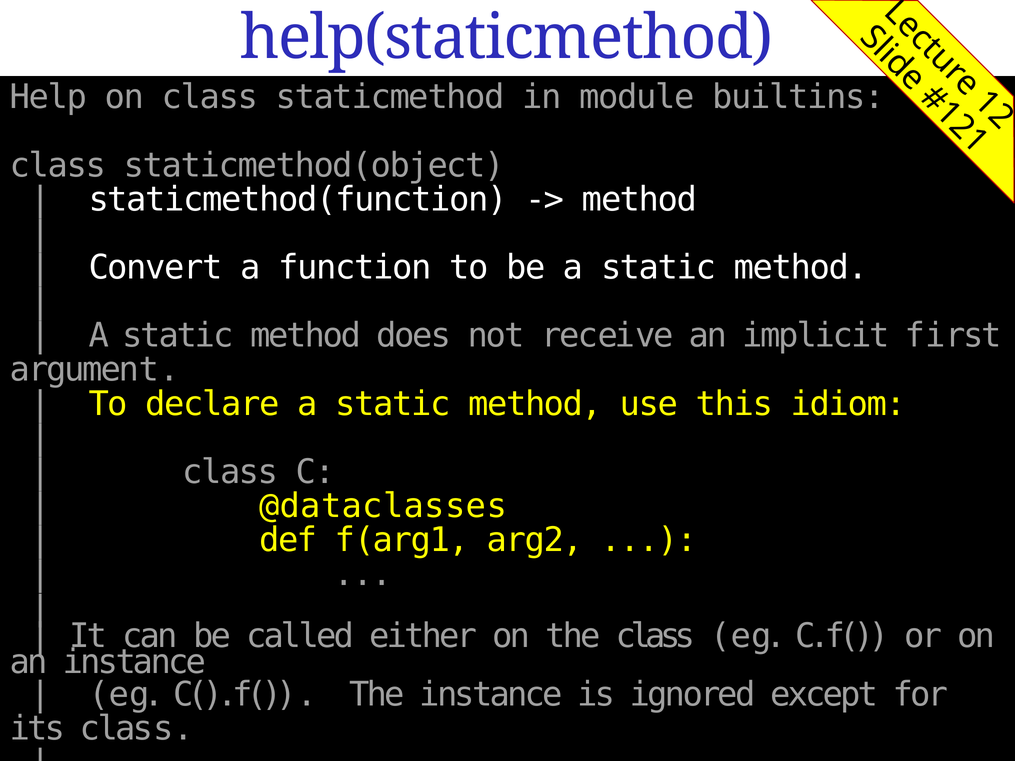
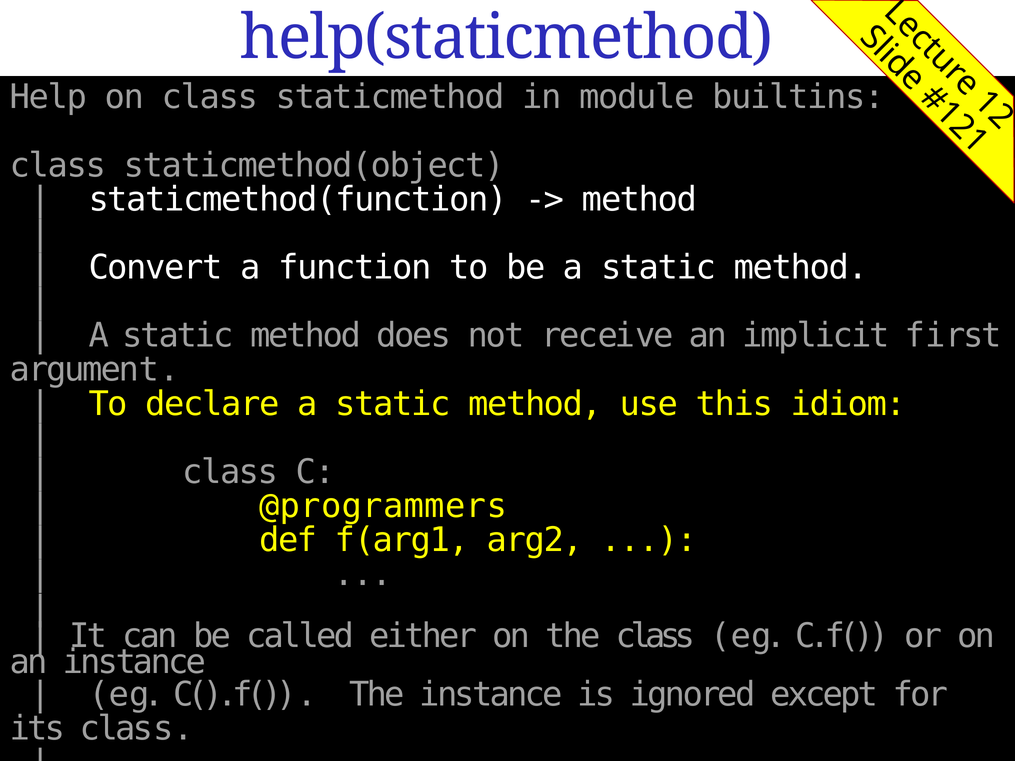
@dataclasses: @dataclasses -> @programmers
